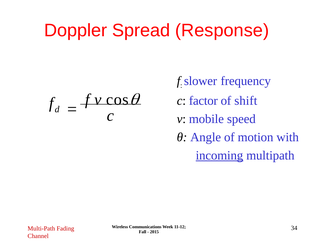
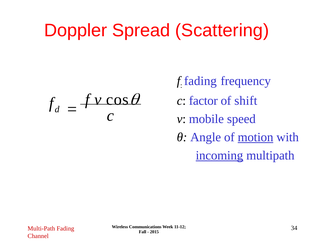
Response: Response -> Scattering
slower at (201, 81): slower -> fading
motion underline: none -> present
